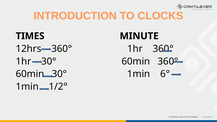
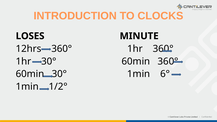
TIMES: TIMES -> LOSES
